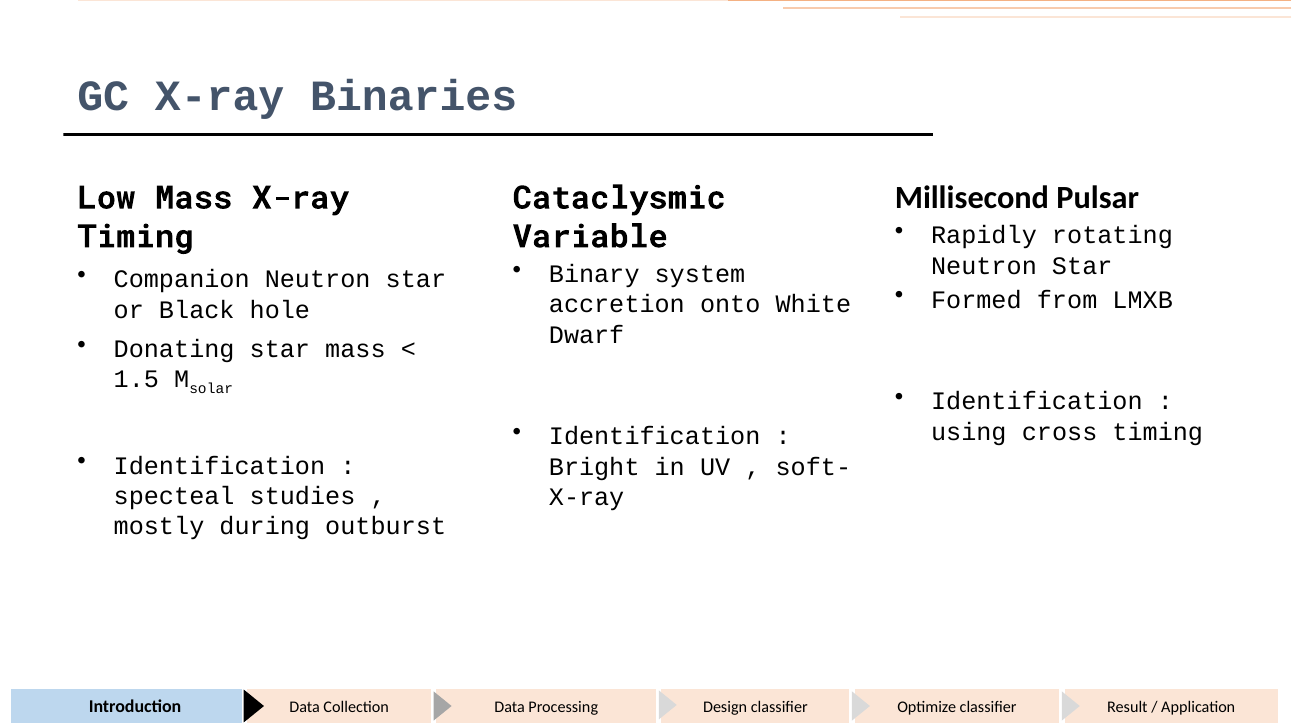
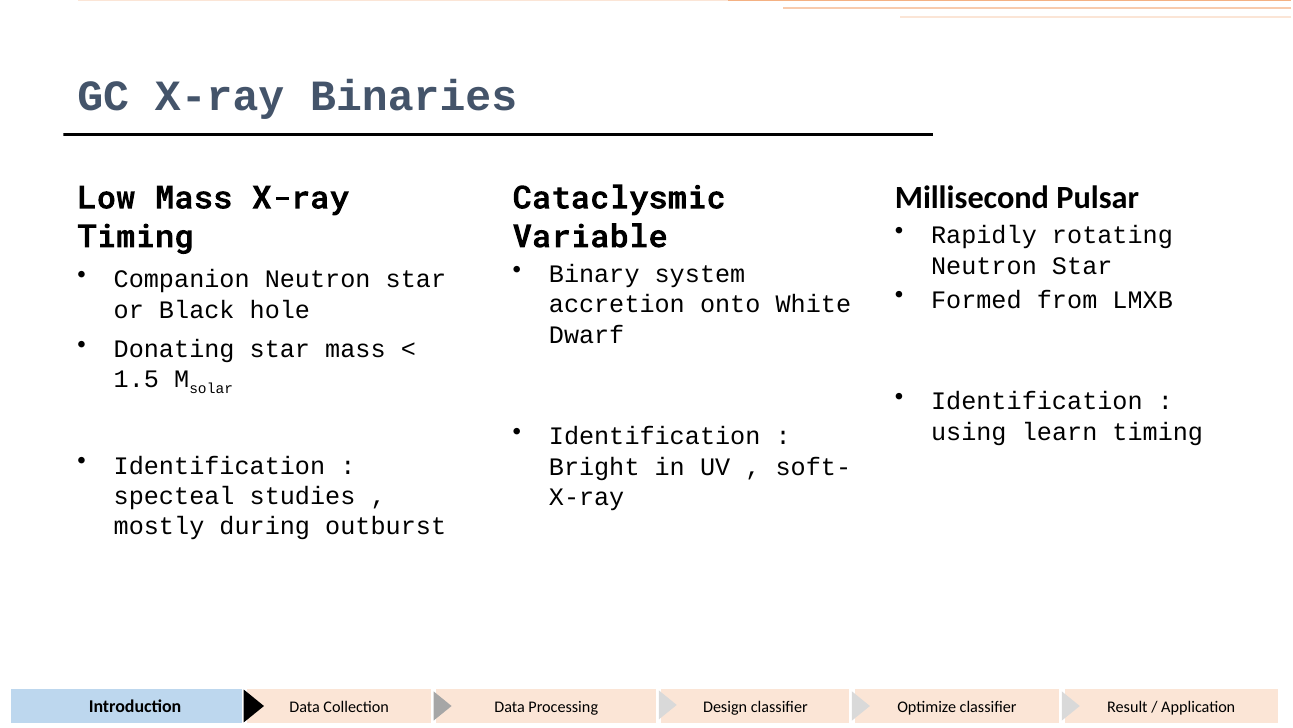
cross: cross -> learn
